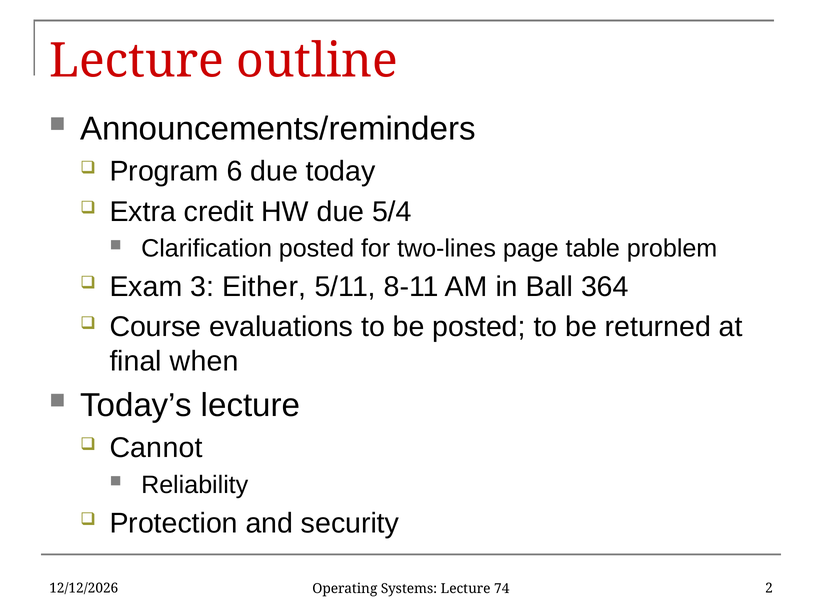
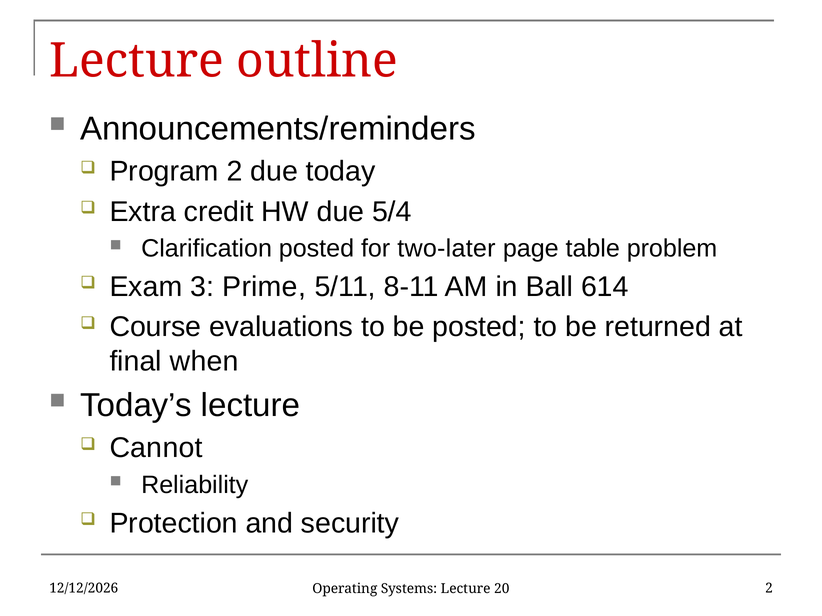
Program 6: 6 -> 2
two-lines: two-lines -> two-later
Either: Either -> Prime
364: 364 -> 614
74: 74 -> 20
